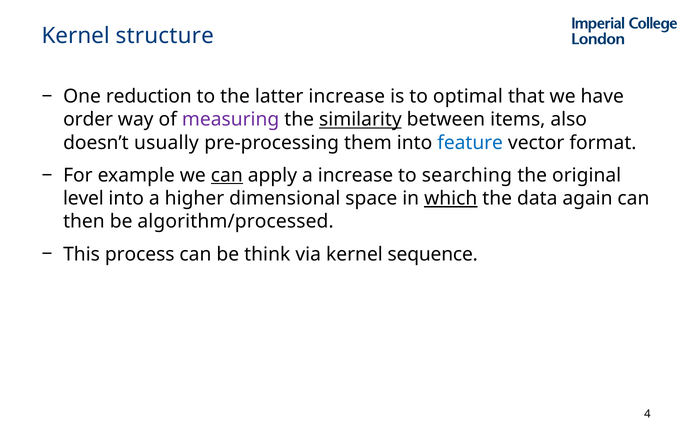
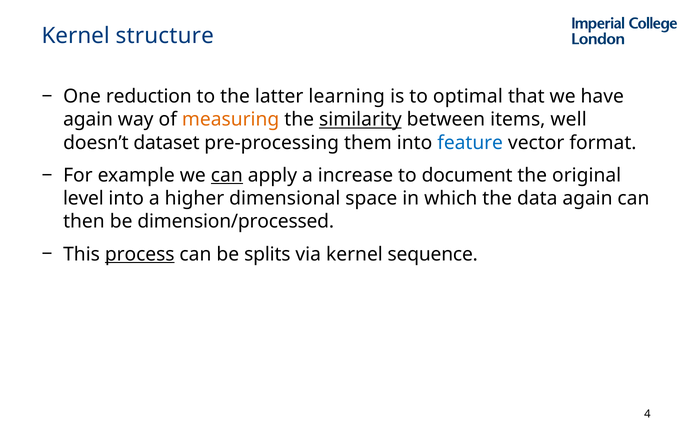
latter increase: increase -> learning
order at (88, 119): order -> again
measuring colour: purple -> orange
also: also -> well
usually: usually -> dataset
searching: searching -> document
which underline: present -> none
algorithm/processed: algorithm/processed -> dimension/processed
process underline: none -> present
think: think -> splits
